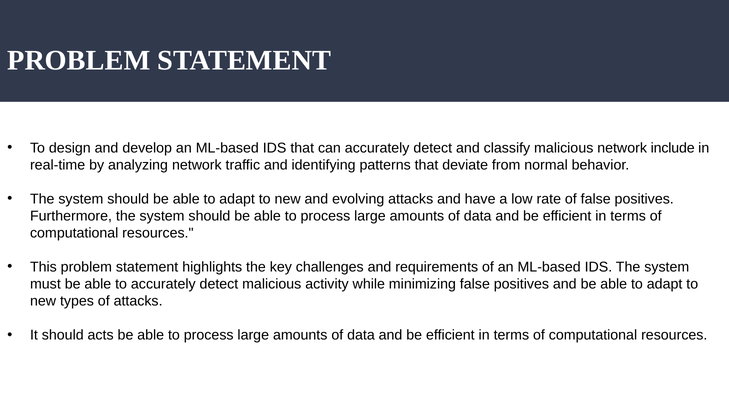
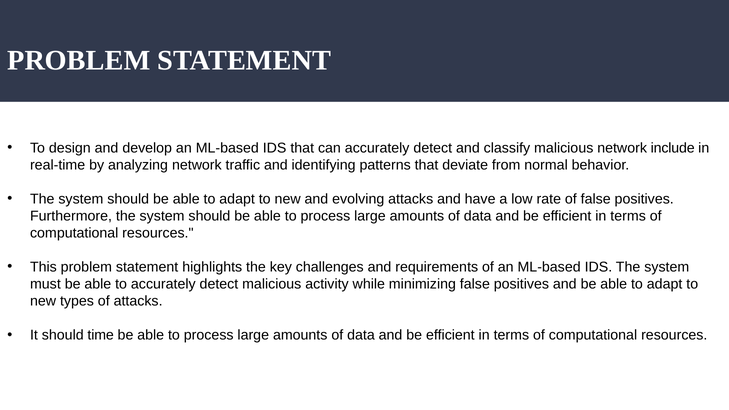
acts: acts -> time
